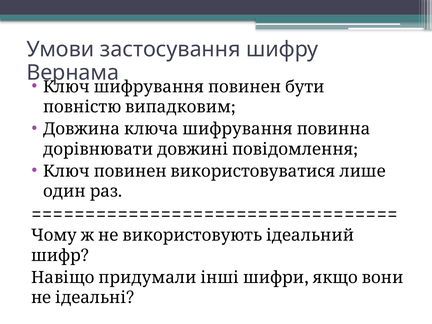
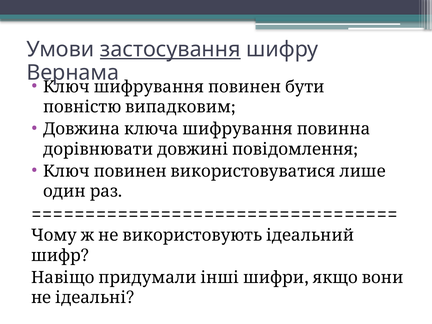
застосування underline: none -> present
